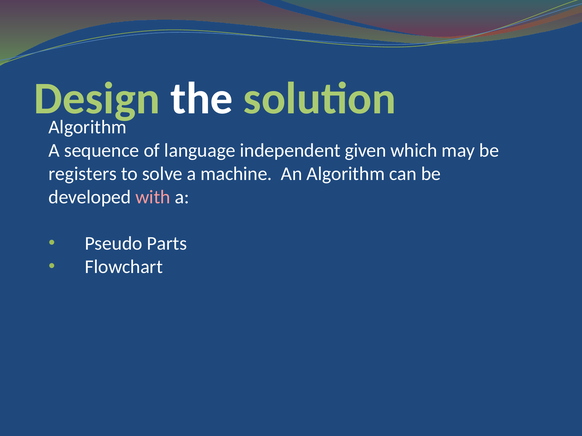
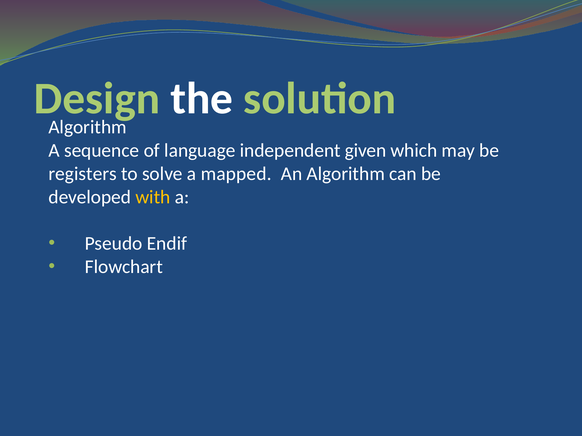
machine: machine -> mapped
with colour: pink -> yellow
Parts: Parts -> Endif
